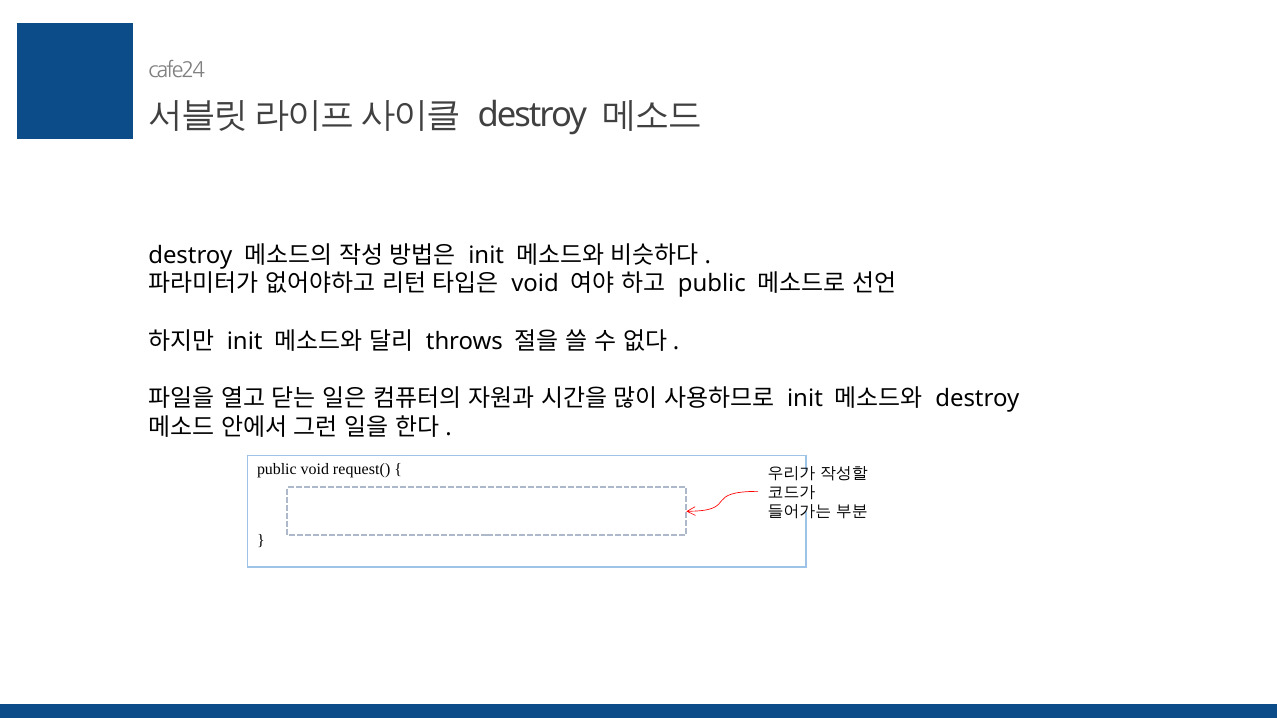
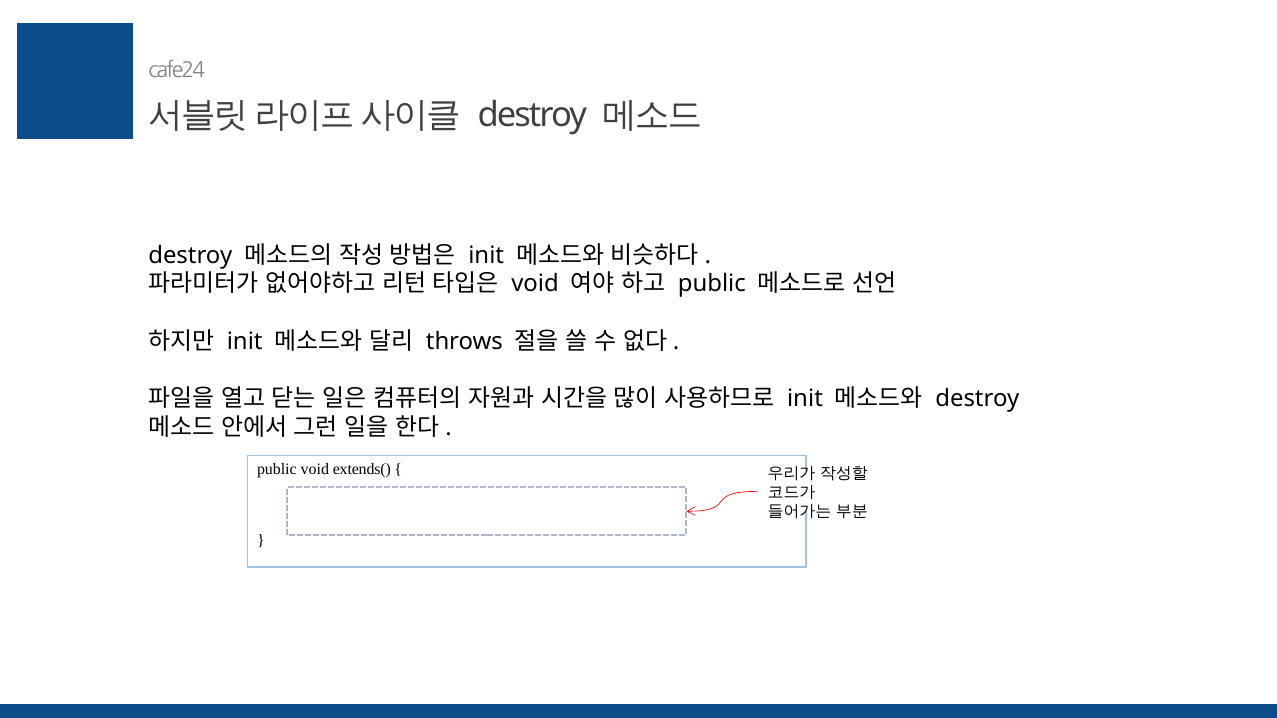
request(: request( -> extends(
